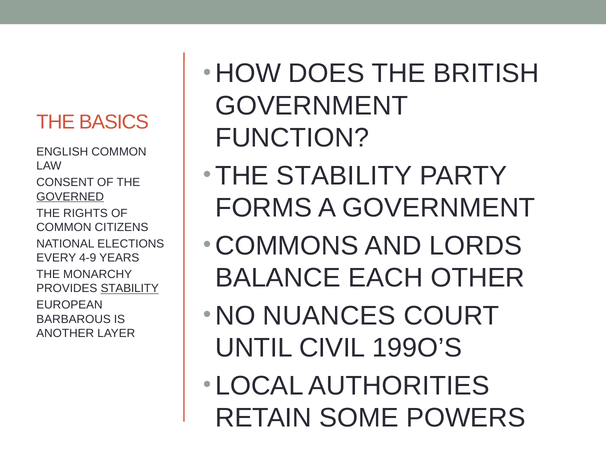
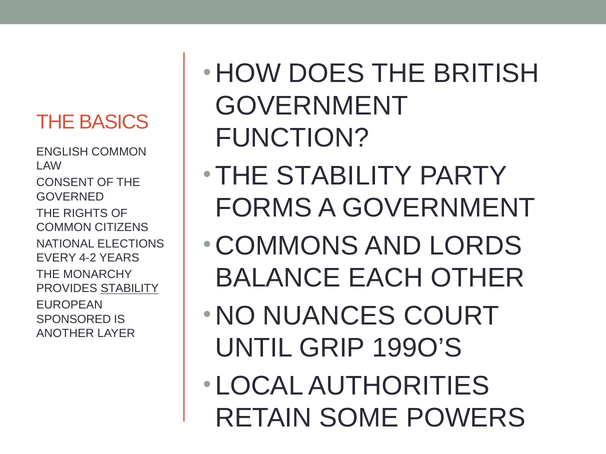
GOVERNED underline: present -> none
4-9: 4-9 -> 4-2
BARBAROUS: BARBAROUS -> SPONSORED
CIVIL: CIVIL -> GRIP
